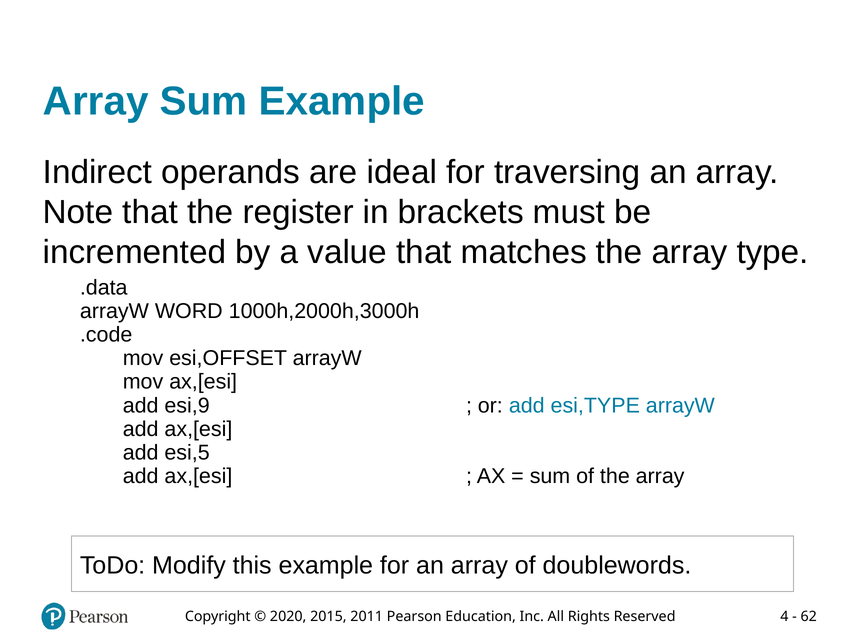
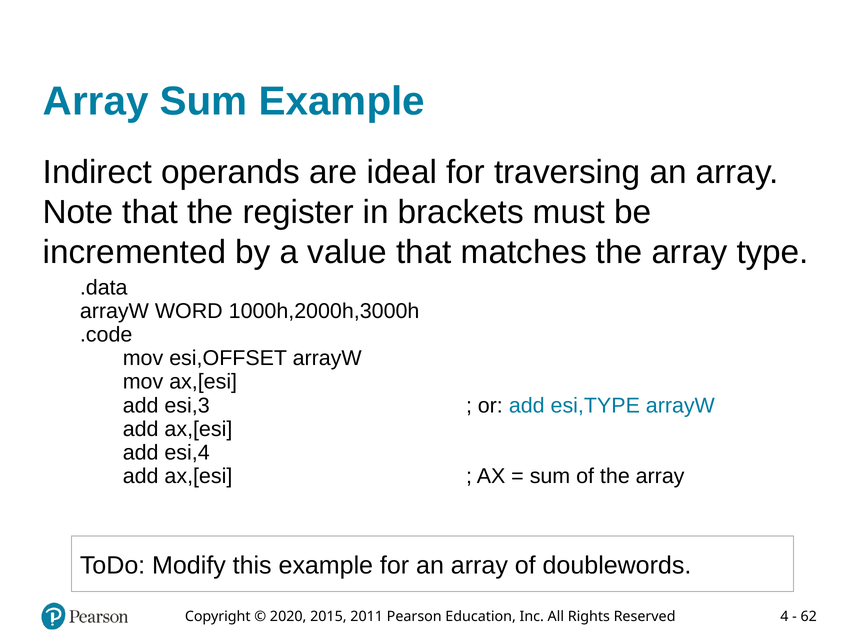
esi,9: esi,9 -> esi,3
esi,5: esi,5 -> esi,4
